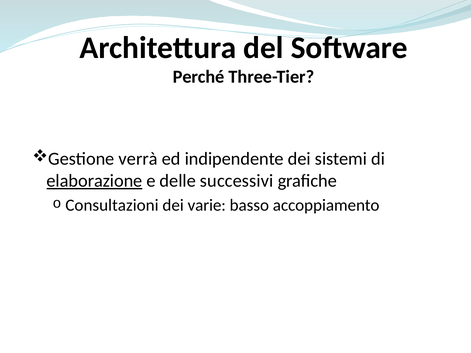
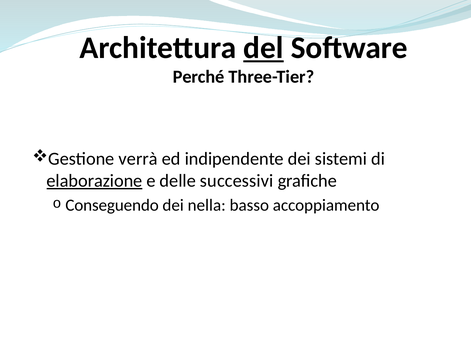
del underline: none -> present
Consultazioni: Consultazioni -> Conseguendo
varie: varie -> nella
